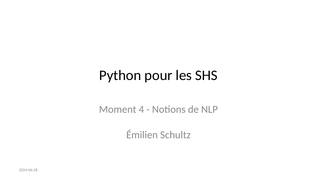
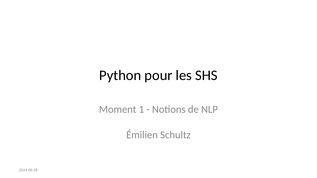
4: 4 -> 1
